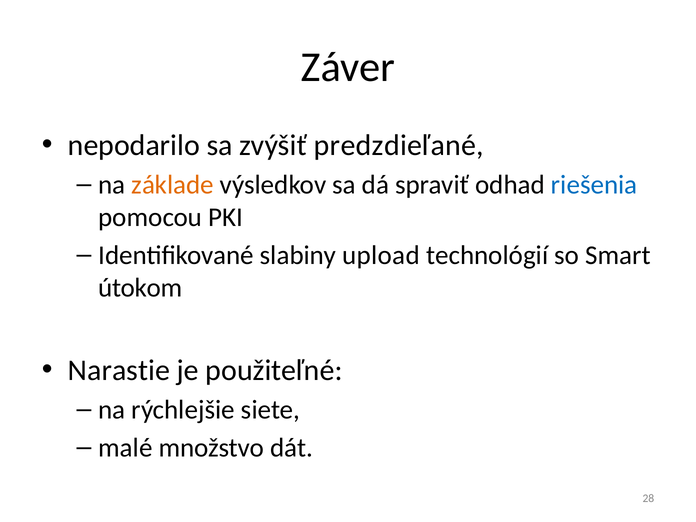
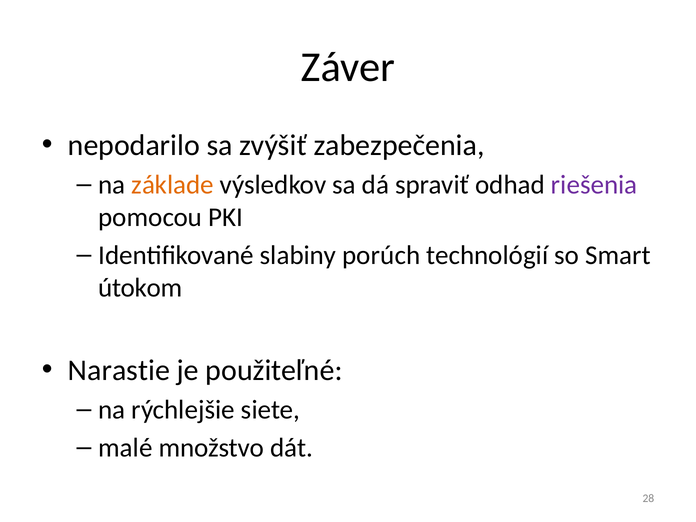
predzdieľané: predzdieľané -> zabezpečenia
riešenia colour: blue -> purple
upload: upload -> porúch
